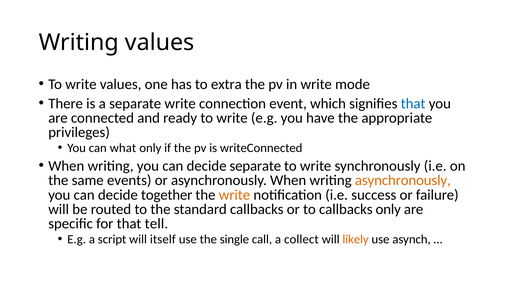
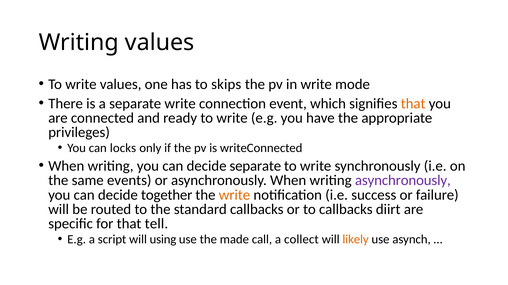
extra: extra -> skips
that at (413, 104) colour: blue -> orange
what: what -> locks
asynchronously at (403, 181) colour: orange -> purple
callbacks only: only -> diirt
itself: itself -> using
single: single -> made
